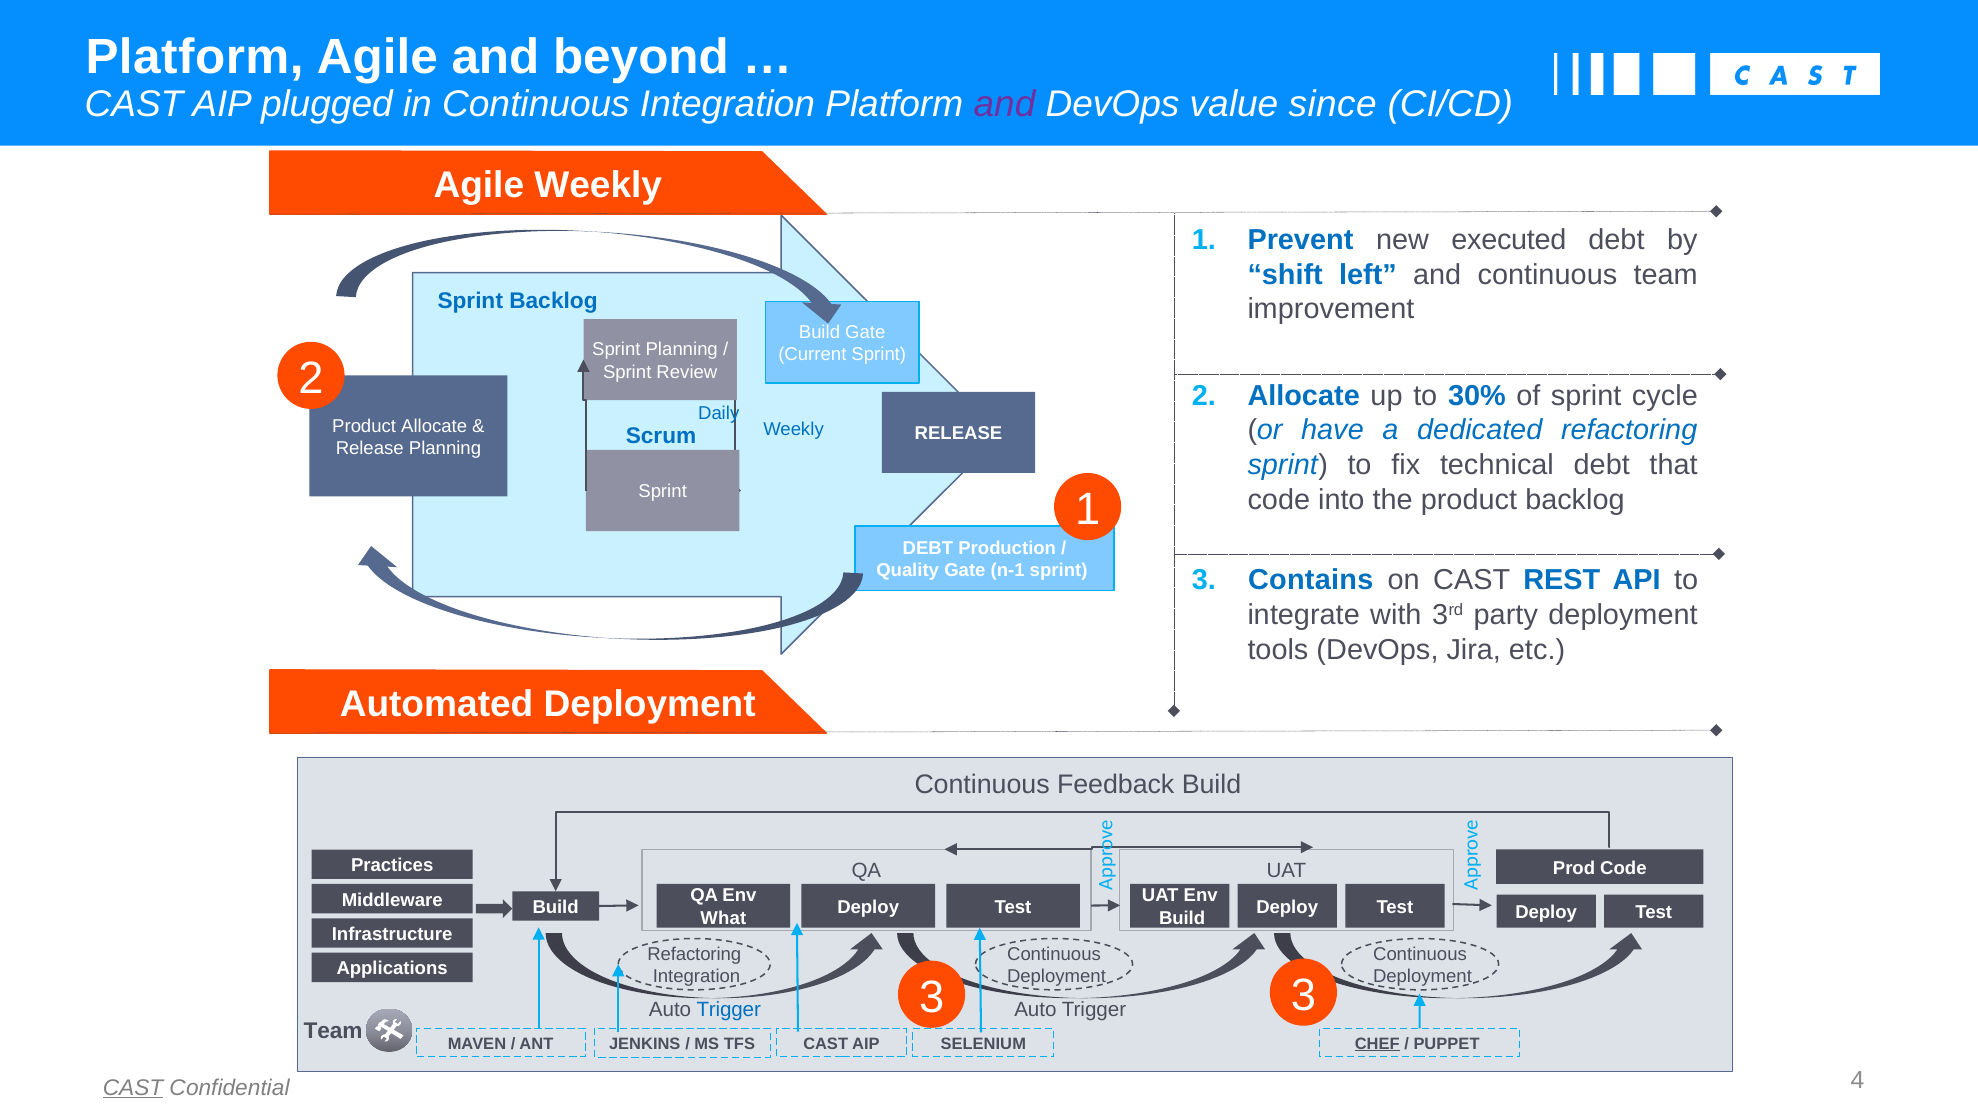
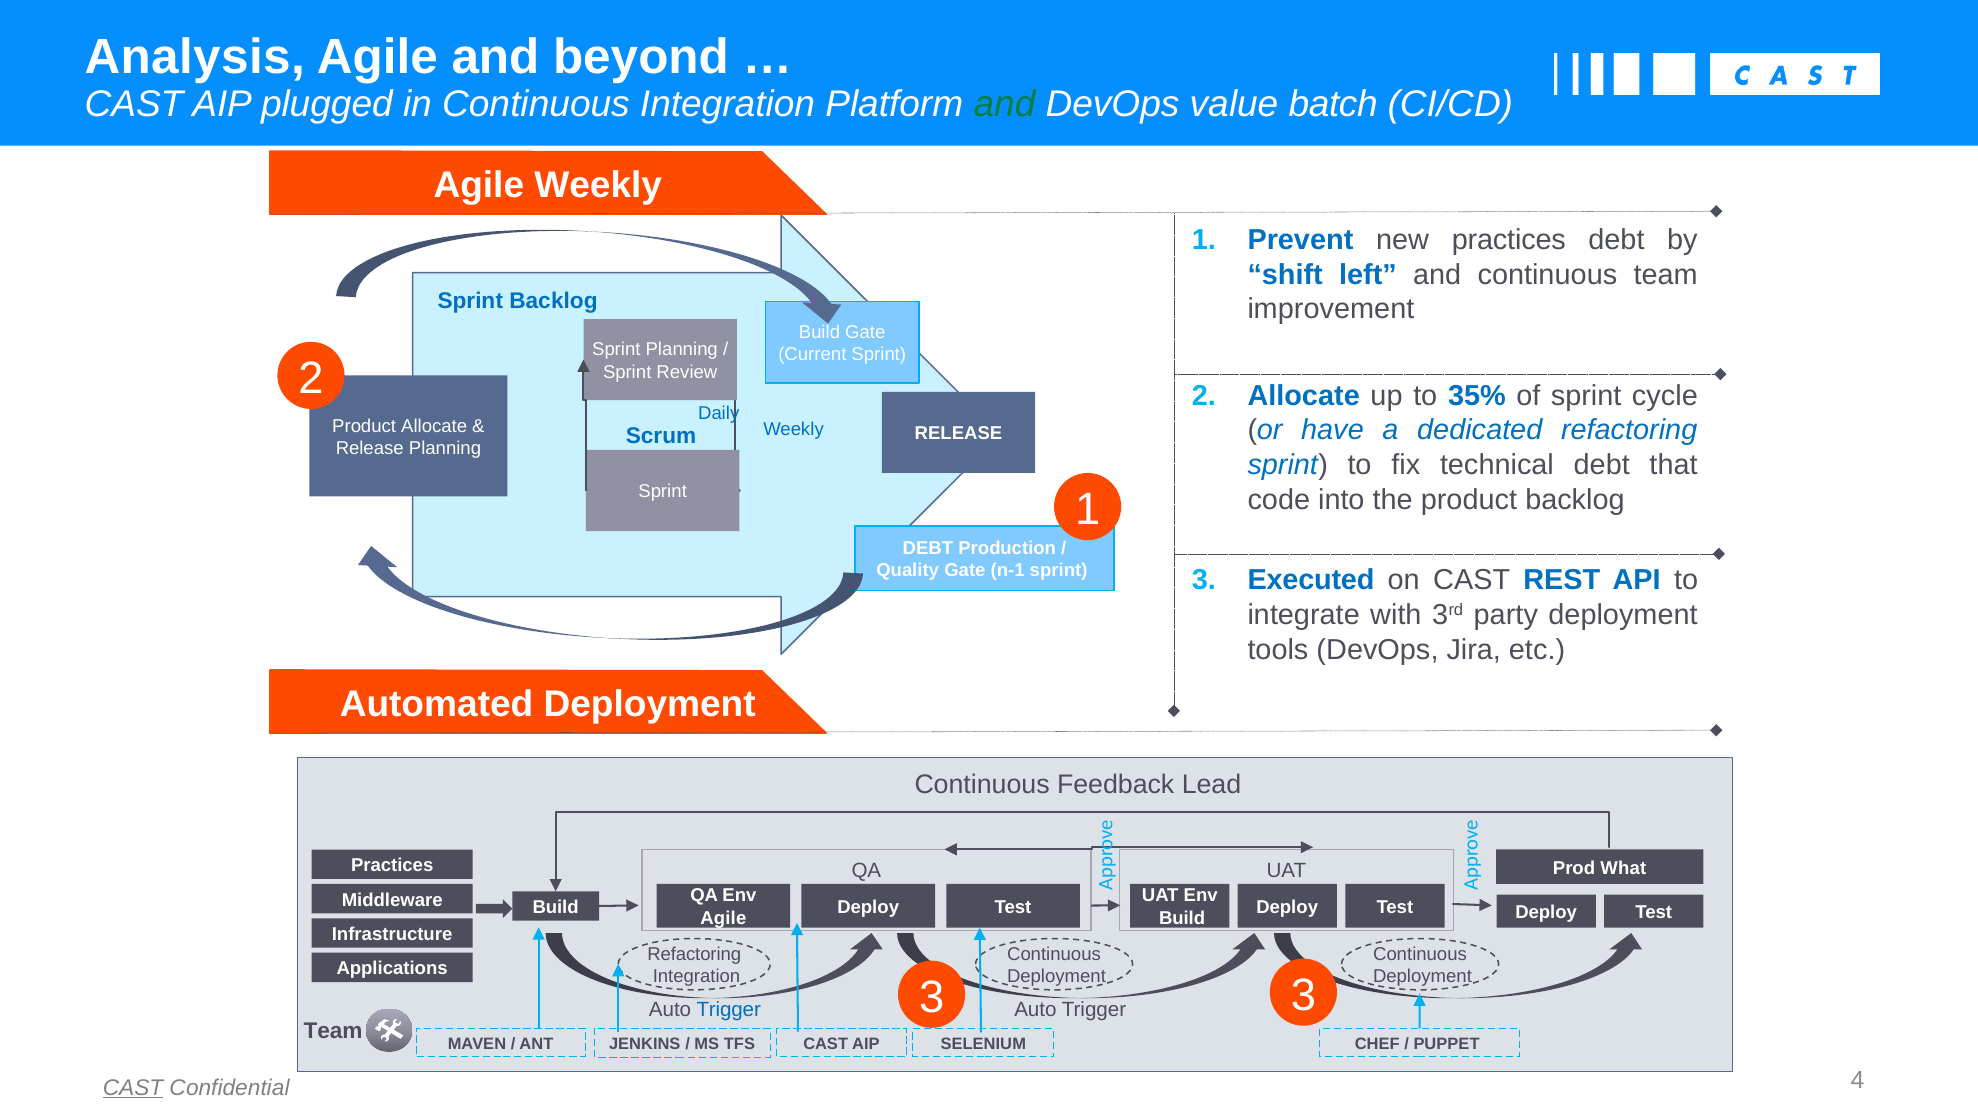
Platform at (195, 58): Platform -> Analysis
and at (1004, 104) colour: purple -> green
since: since -> batch
new executed: executed -> practices
30%: 30% -> 35%
Contains: Contains -> Executed
Feedback Build: Build -> Lead
Prod Code: Code -> What
What at (723, 919): What -> Agile
CHEF underline: present -> none
